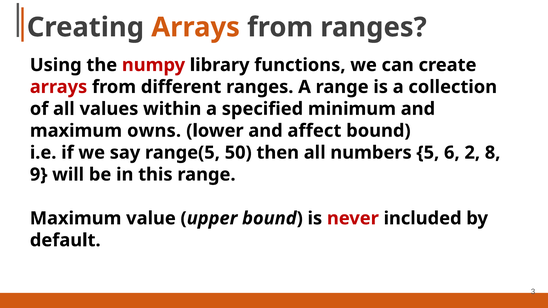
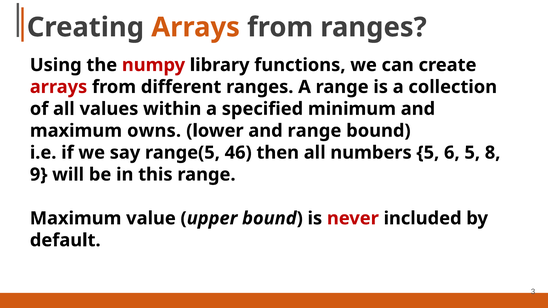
and affect: affect -> range
50: 50 -> 46
6 2: 2 -> 5
